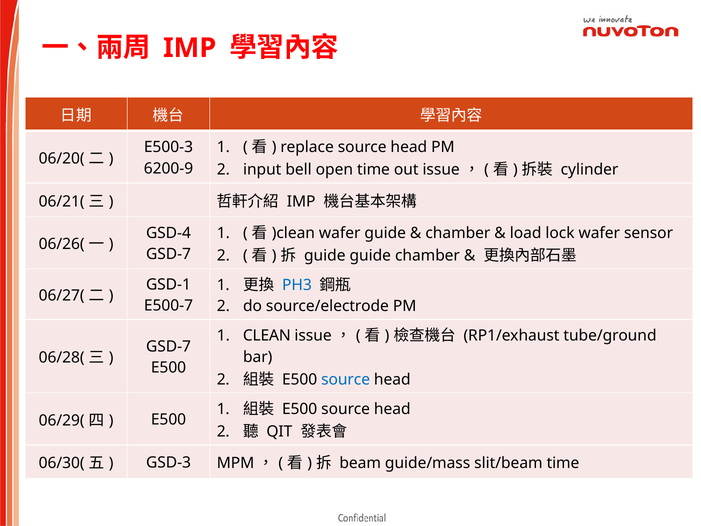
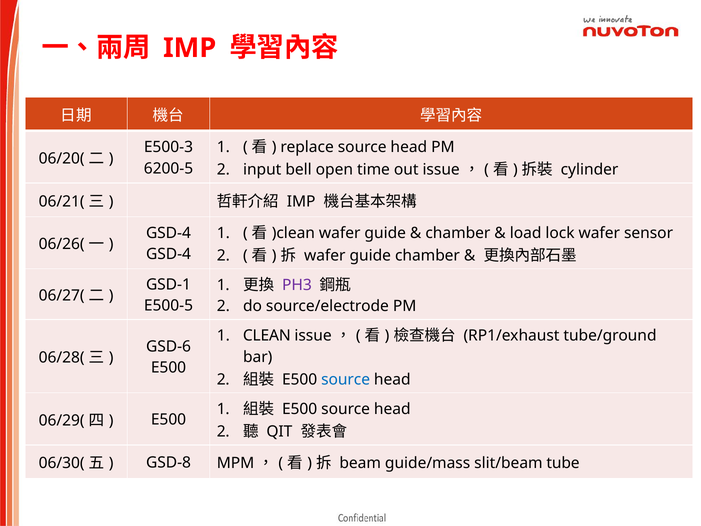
6200-9: 6200-9 -> 6200-5
GSD-7 at (169, 254): GSD-7 -> GSD-4
guide at (325, 255): guide -> wafer
PH3 colour: blue -> purple
E500-7: E500-7 -> E500-5
GSD-7 at (169, 346): GSD-7 -> GSD-6
GSD-3: GSD-3 -> GSD-8
slit/beam time: time -> tube
